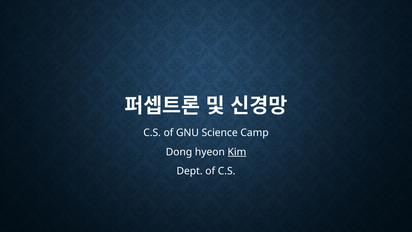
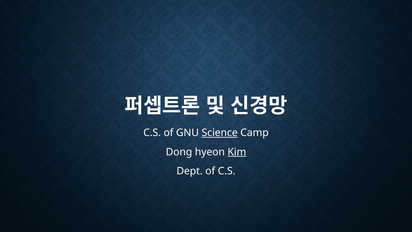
Science underline: none -> present
